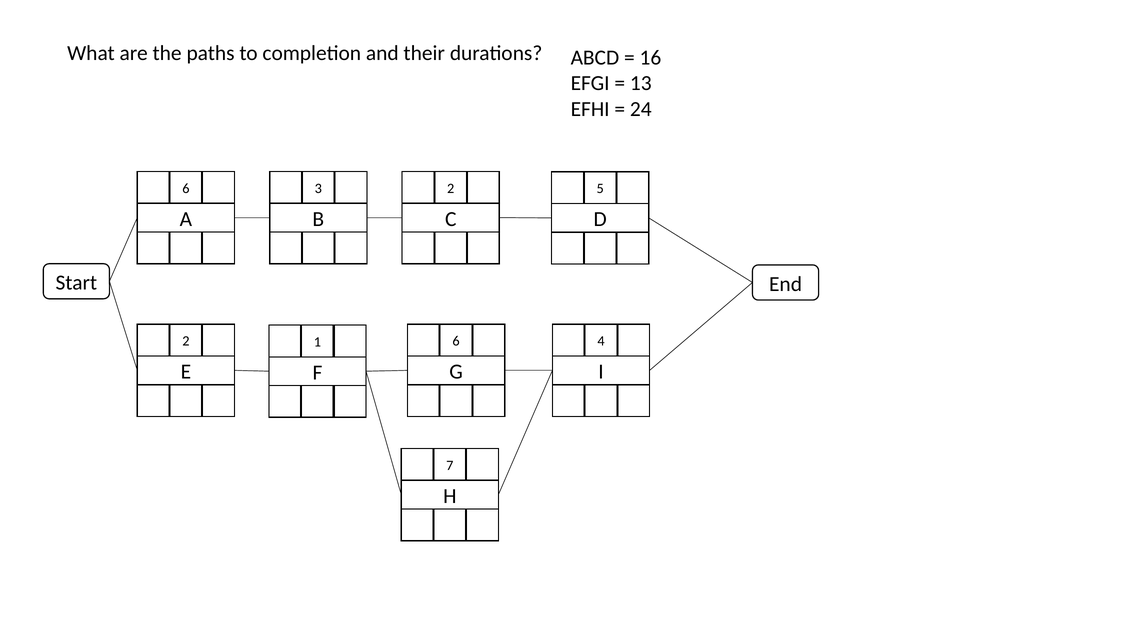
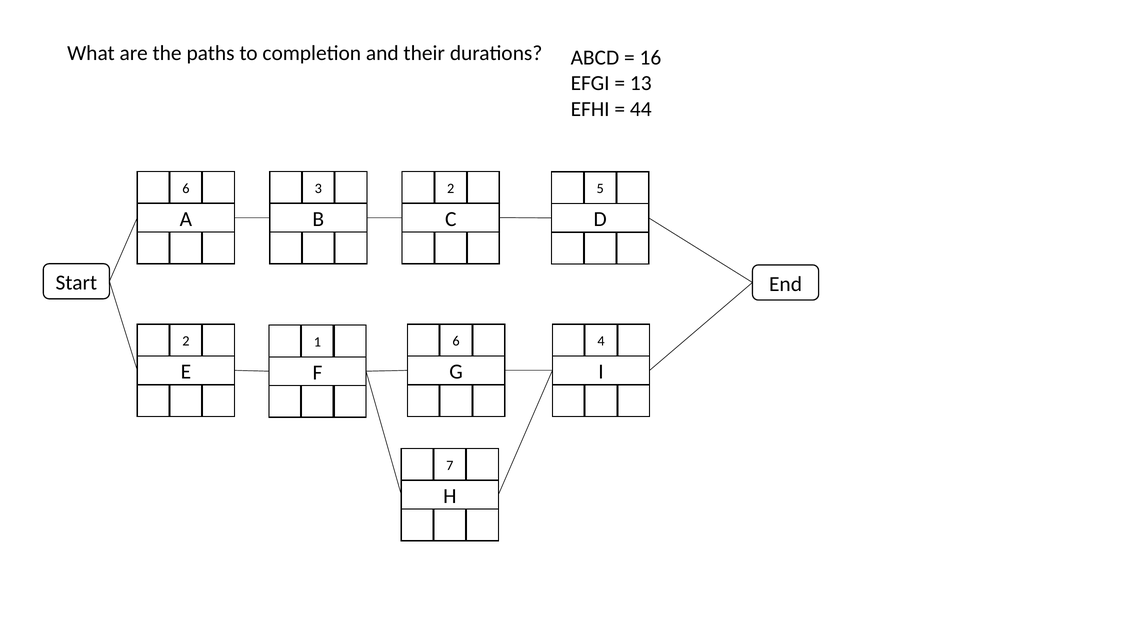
24: 24 -> 44
